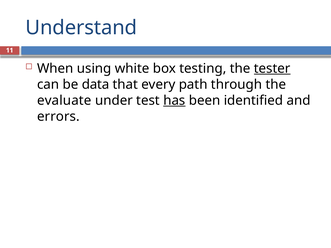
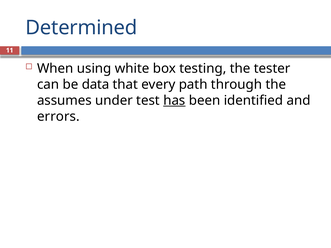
Understand: Understand -> Determined
tester underline: present -> none
evaluate: evaluate -> assumes
